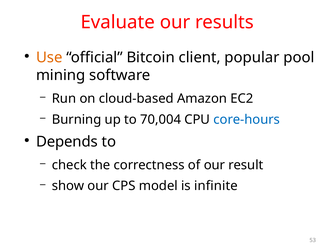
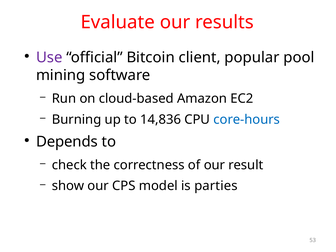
Use colour: orange -> purple
70,004: 70,004 -> 14,836
infinite: infinite -> parties
